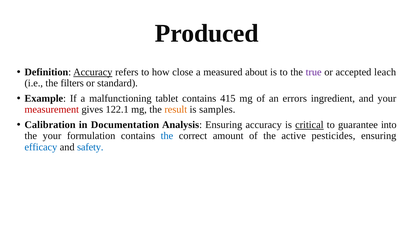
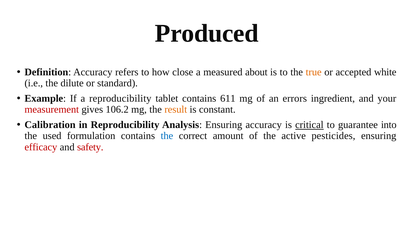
Accuracy at (93, 72) underline: present -> none
true colour: purple -> orange
leach: leach -> white
filters: filters -> dilute
a malfunctioning: malfunctioning -> reproducibility
415: 415 -> 611
122.1: 122.1 -> 106.2
samples: samples -> constant
in Documentation: Documentation -> Reproducibility
the your: your -> used
efficacy colour: blue -> red
safety colour: blue -> red
